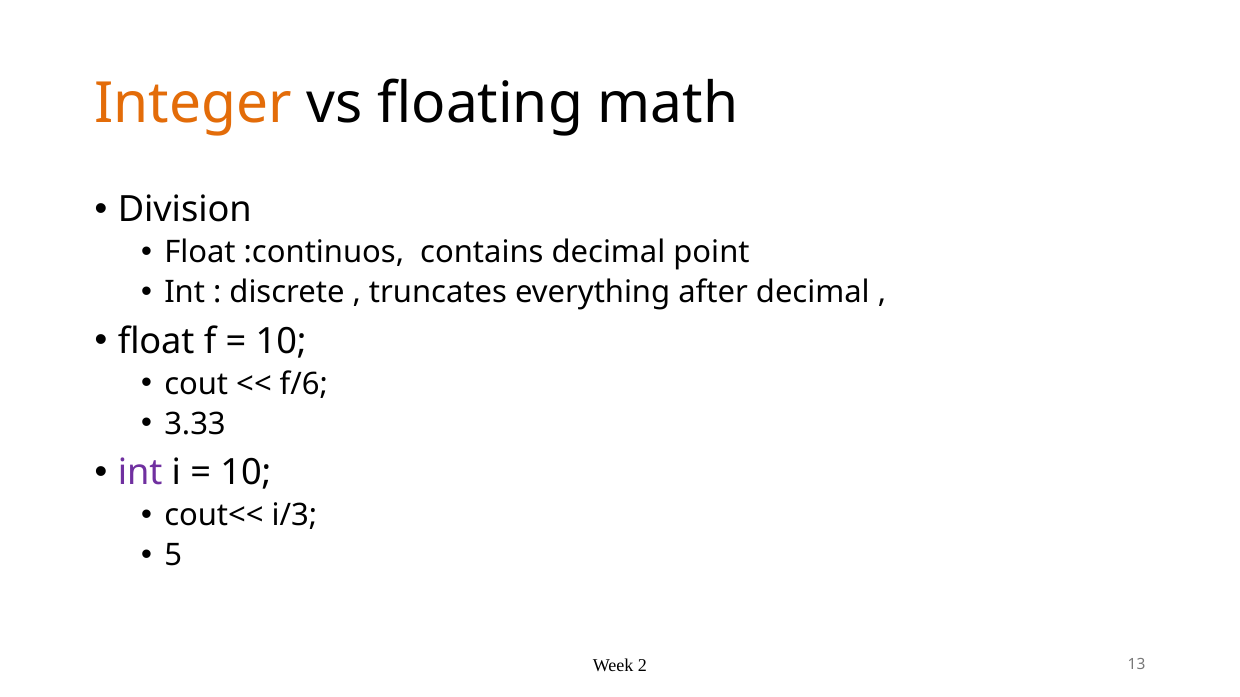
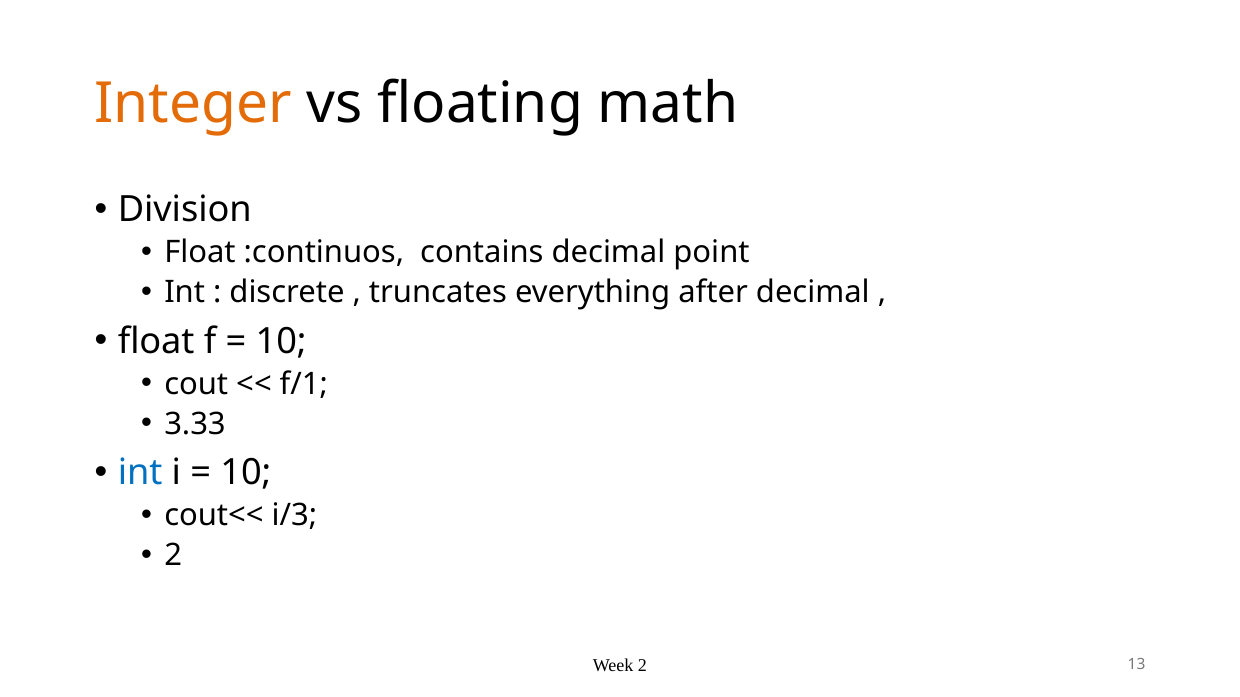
f/6: f/6 -> f/1
int at (140, 473) colour: purple -> blue
5 at (173, 556): 5 -> 2
